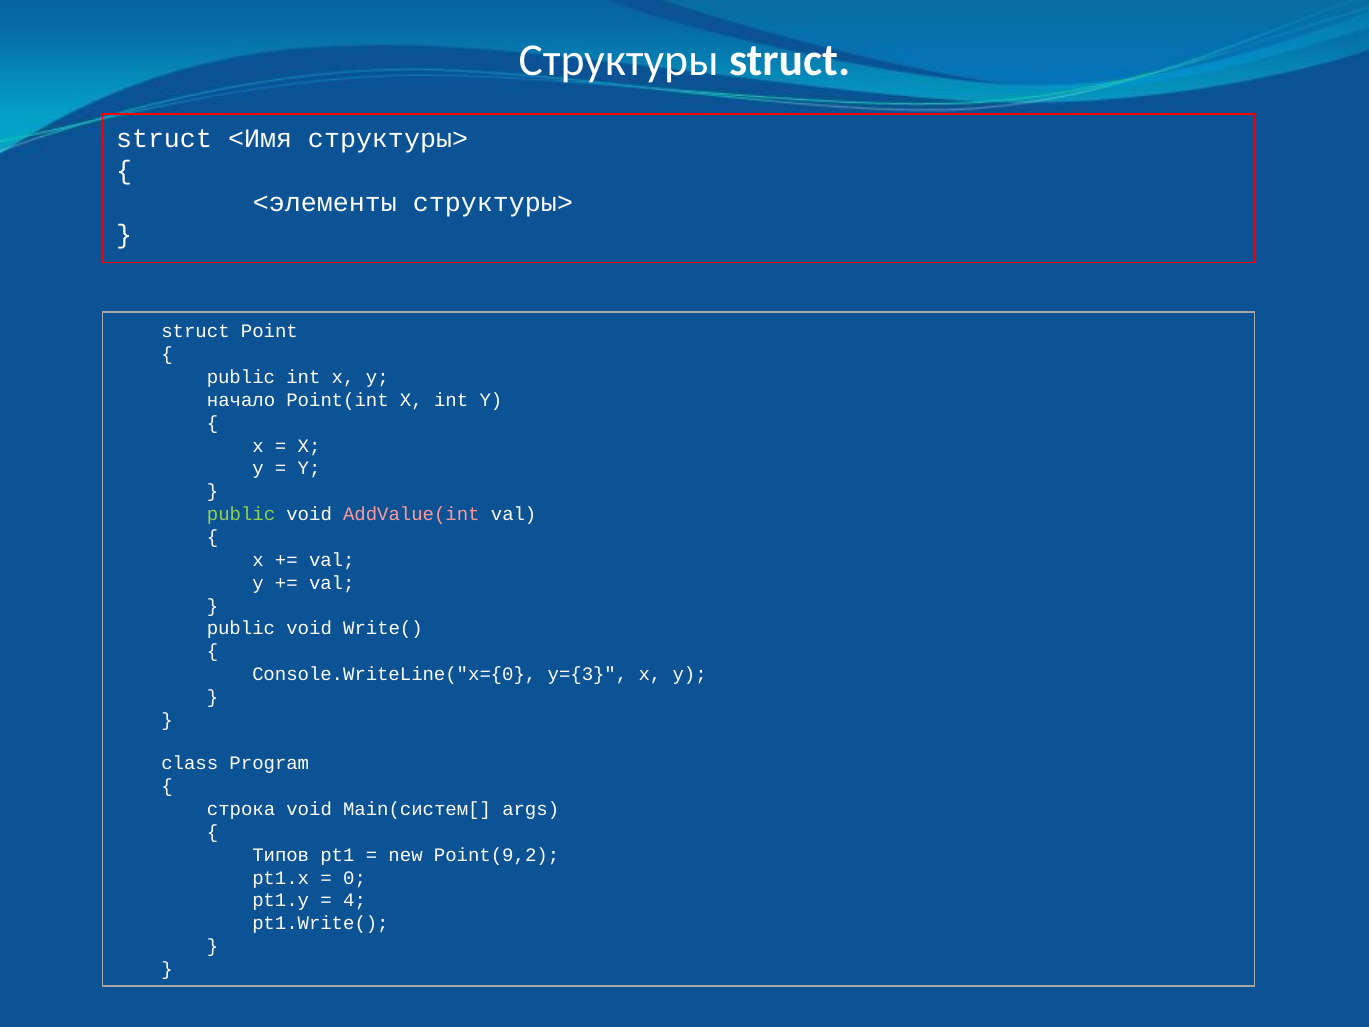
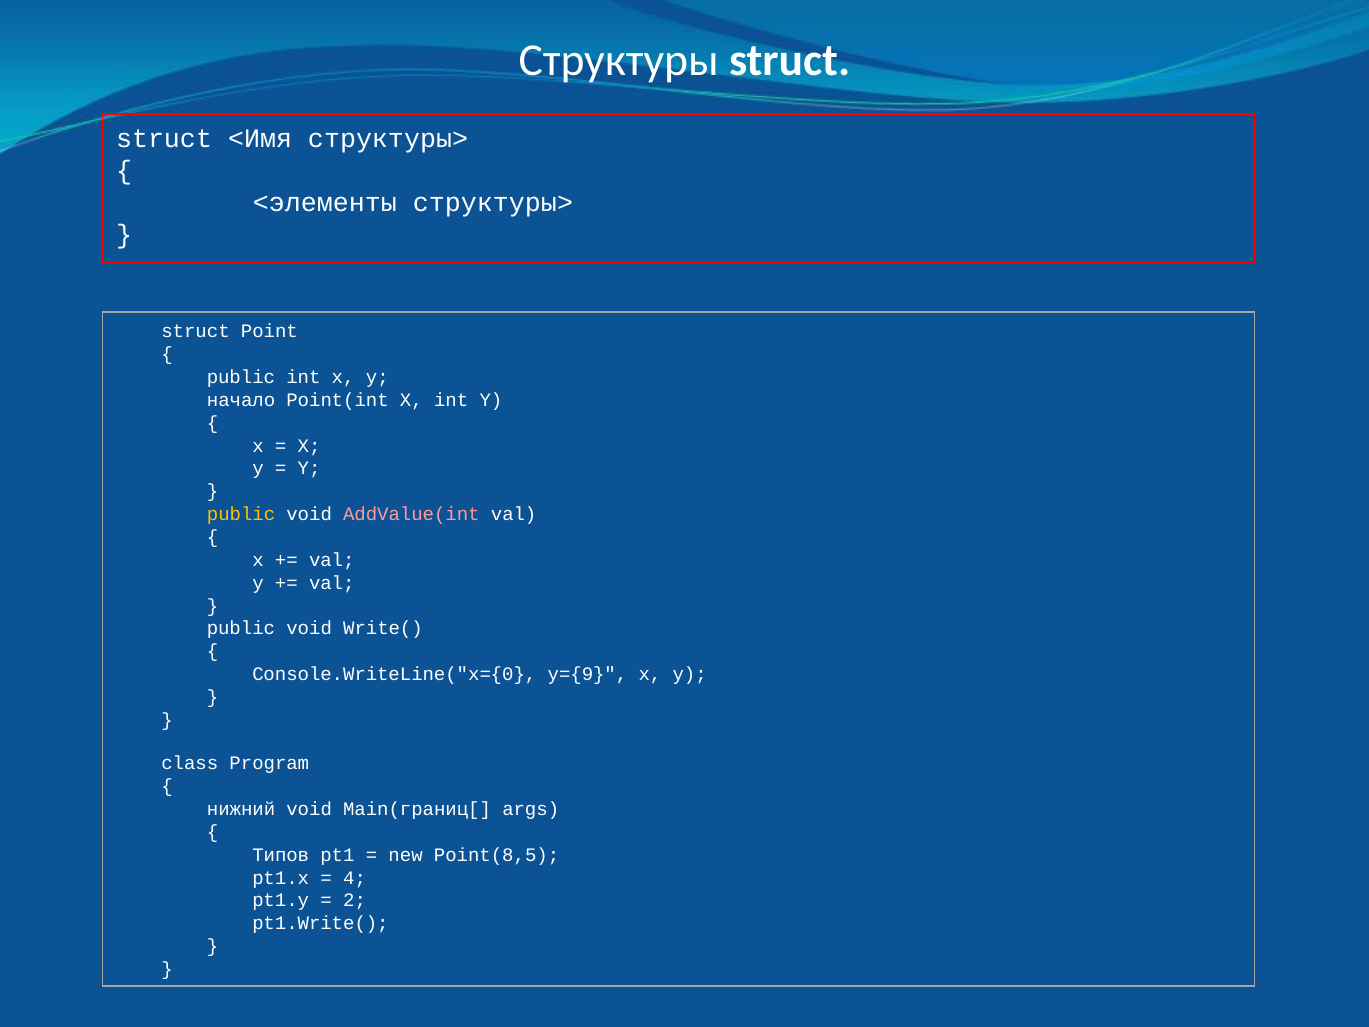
public at (241, 514) colour: light green -> yellow
y={3: y={3 -> y={9
строка: строка -> нижний
Main(систем[: Main(систем[ -> Main(границ[
Point(9,2: Point(9,2 -> Point(8,5
0: 0 -> 4
4: 4 -> 2
